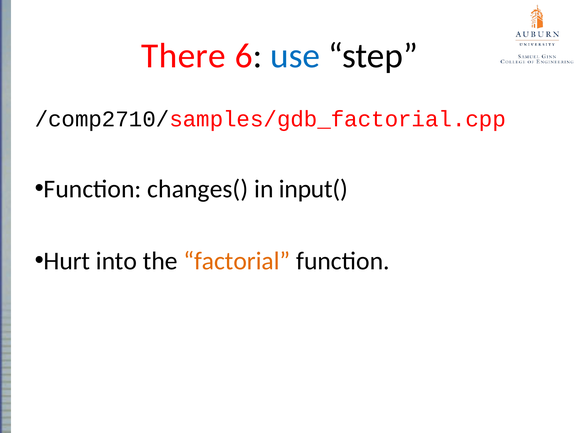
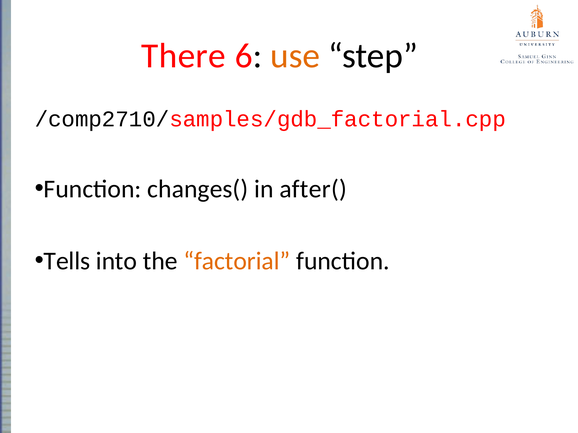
use colour: blue -> orange
input(: input( -> after(
Hurt: Hurt -> Tells
